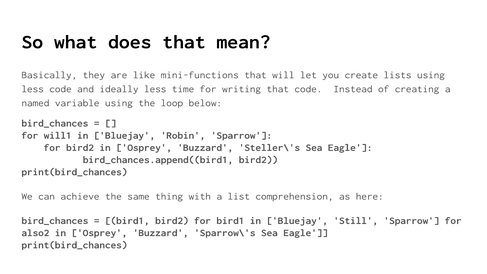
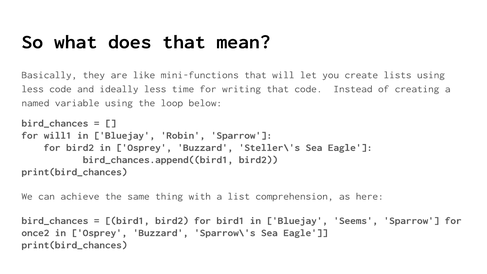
Still: Still -> Seems
also2: also2 -> once2
